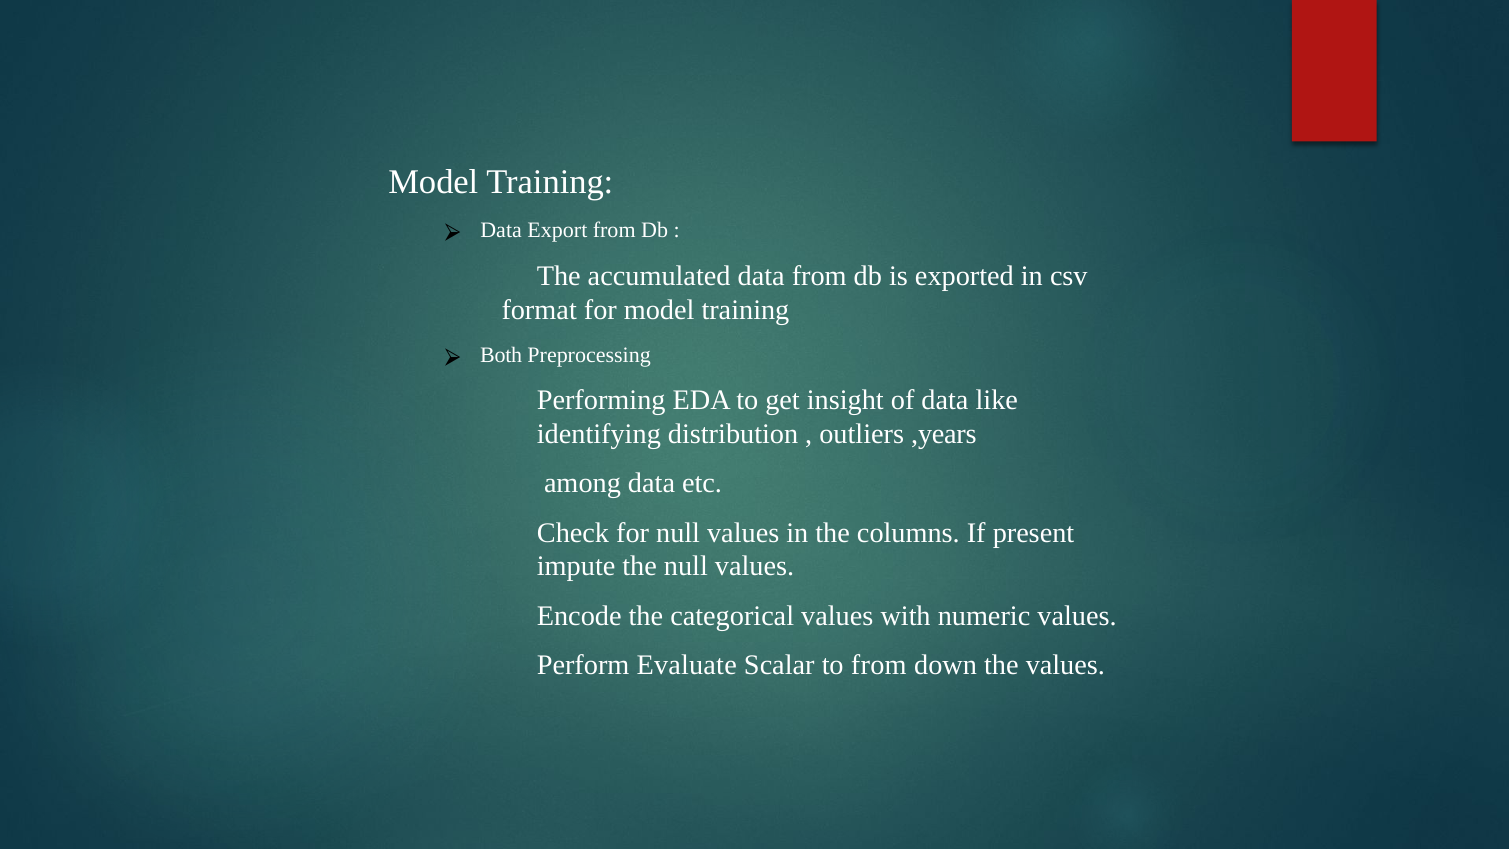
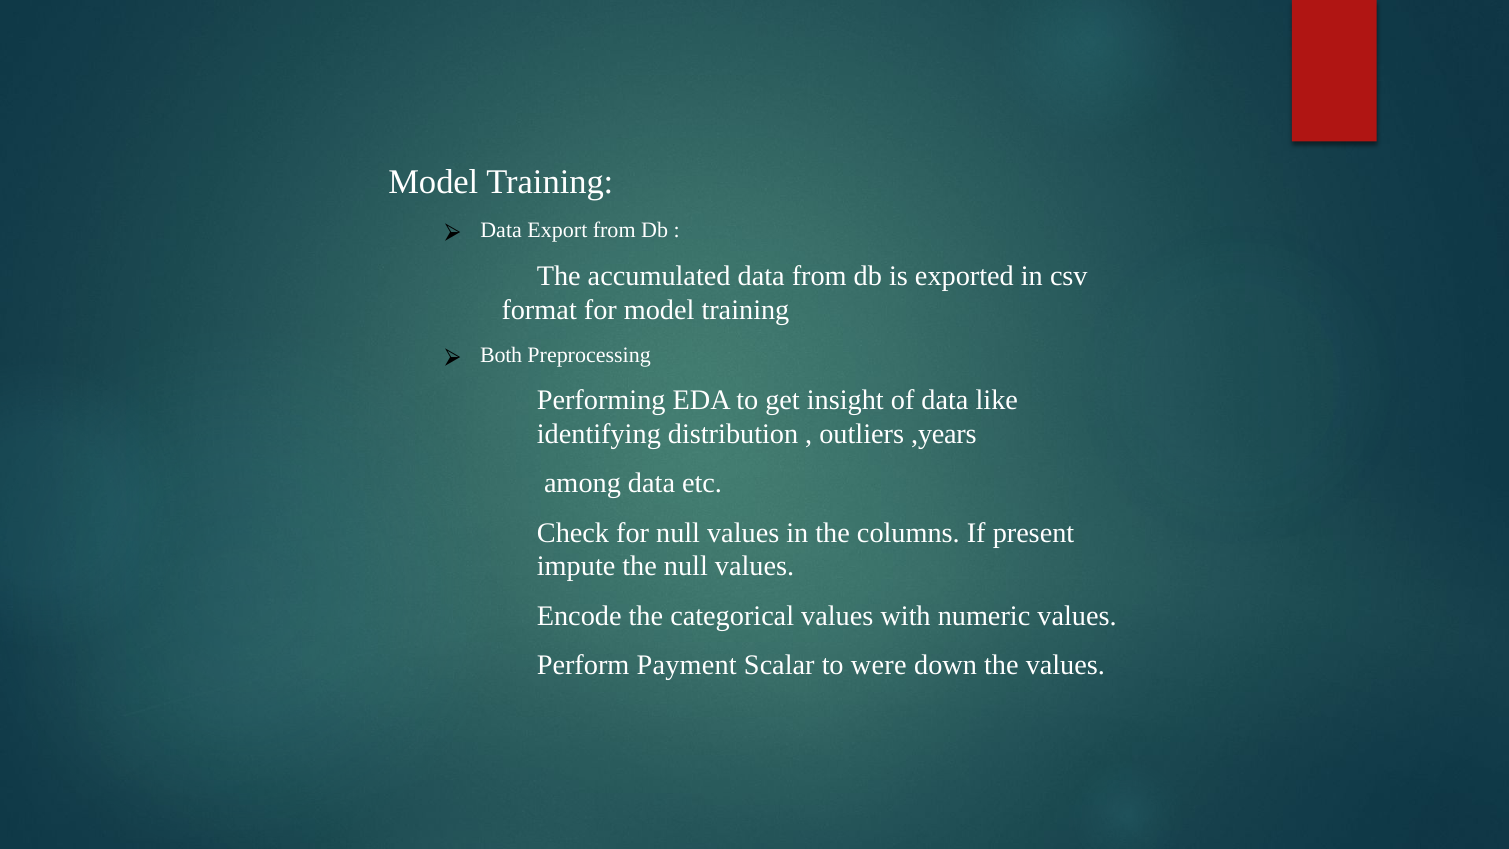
Evaluate: Evaluate -> Payment
to from: from -> were
